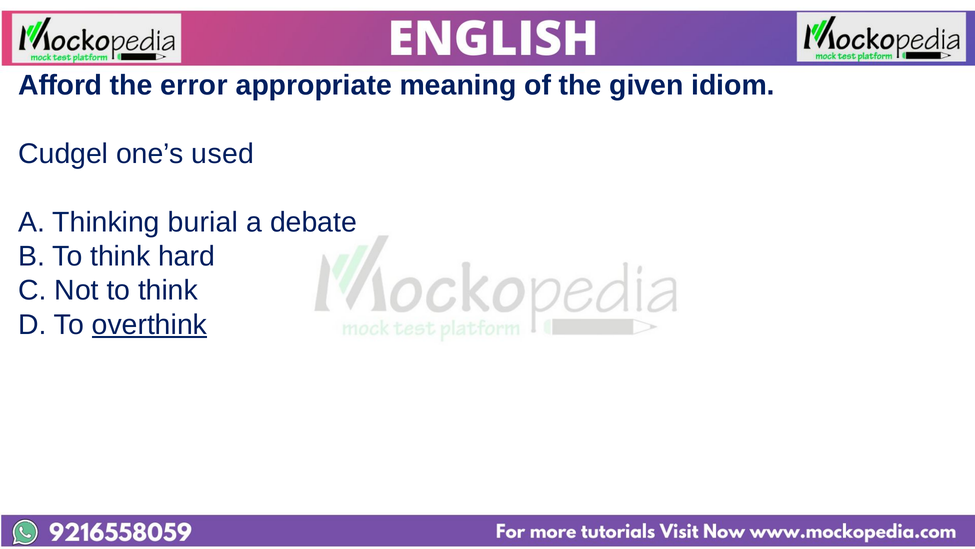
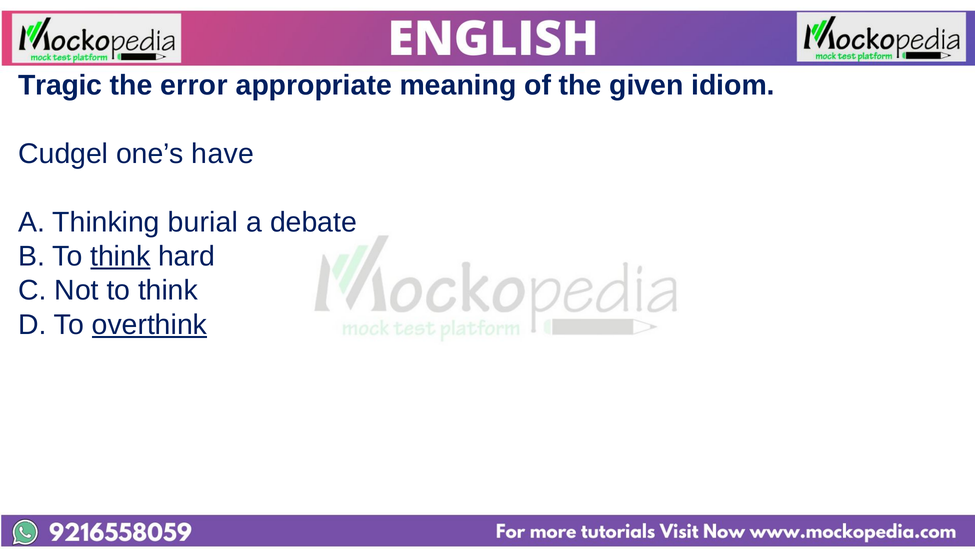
Afford: Afford -> Tragic
used: used -> have
think at (120, 256) underline: none -> present
